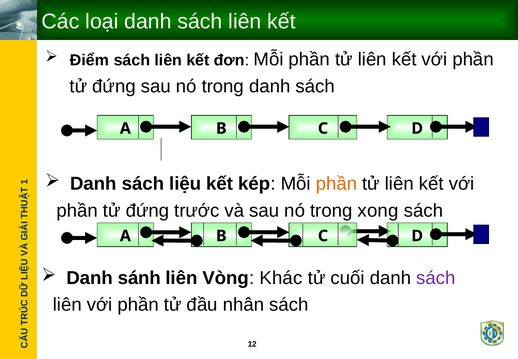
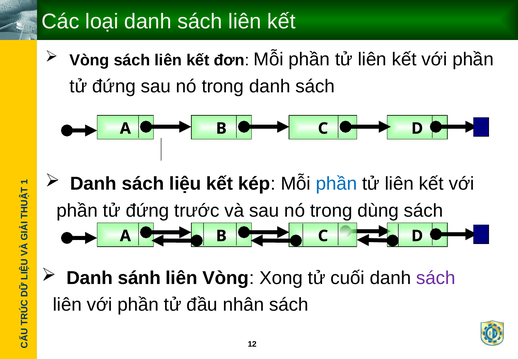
Điểm at (89, 60): Điểm -> Vòng
phần at (336, 184) colour: orange -> blue
xong: xong -> dùng
Khác: Khác -> Xong
